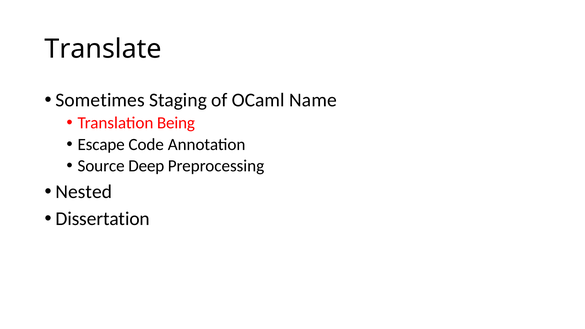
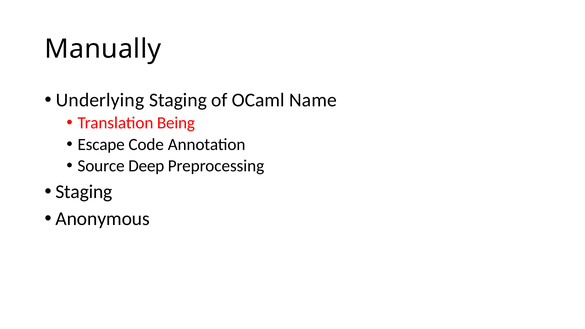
Translate: Translate -> Manually
Sometimes: Sometimes -> Underlying
Nested at (84, 192): Nested -> Staging
Dissertation: Dissertation -> Anonymous
